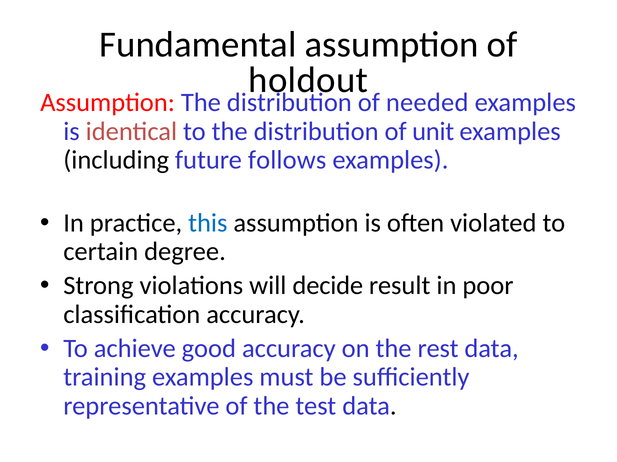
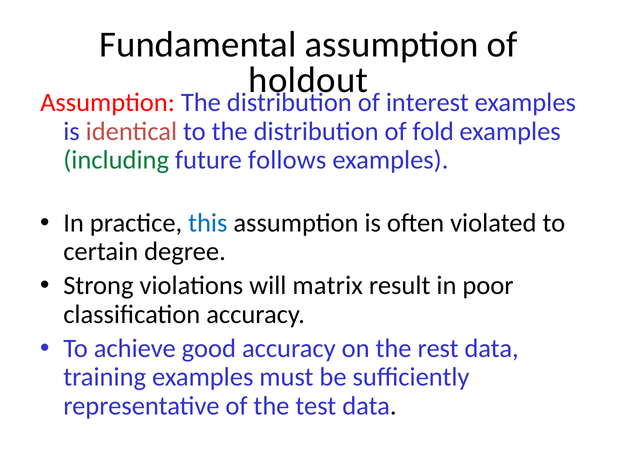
needed: needed -> interest
unit: unit -> fold
including colour: black -> green
decide: decide -> matrix
